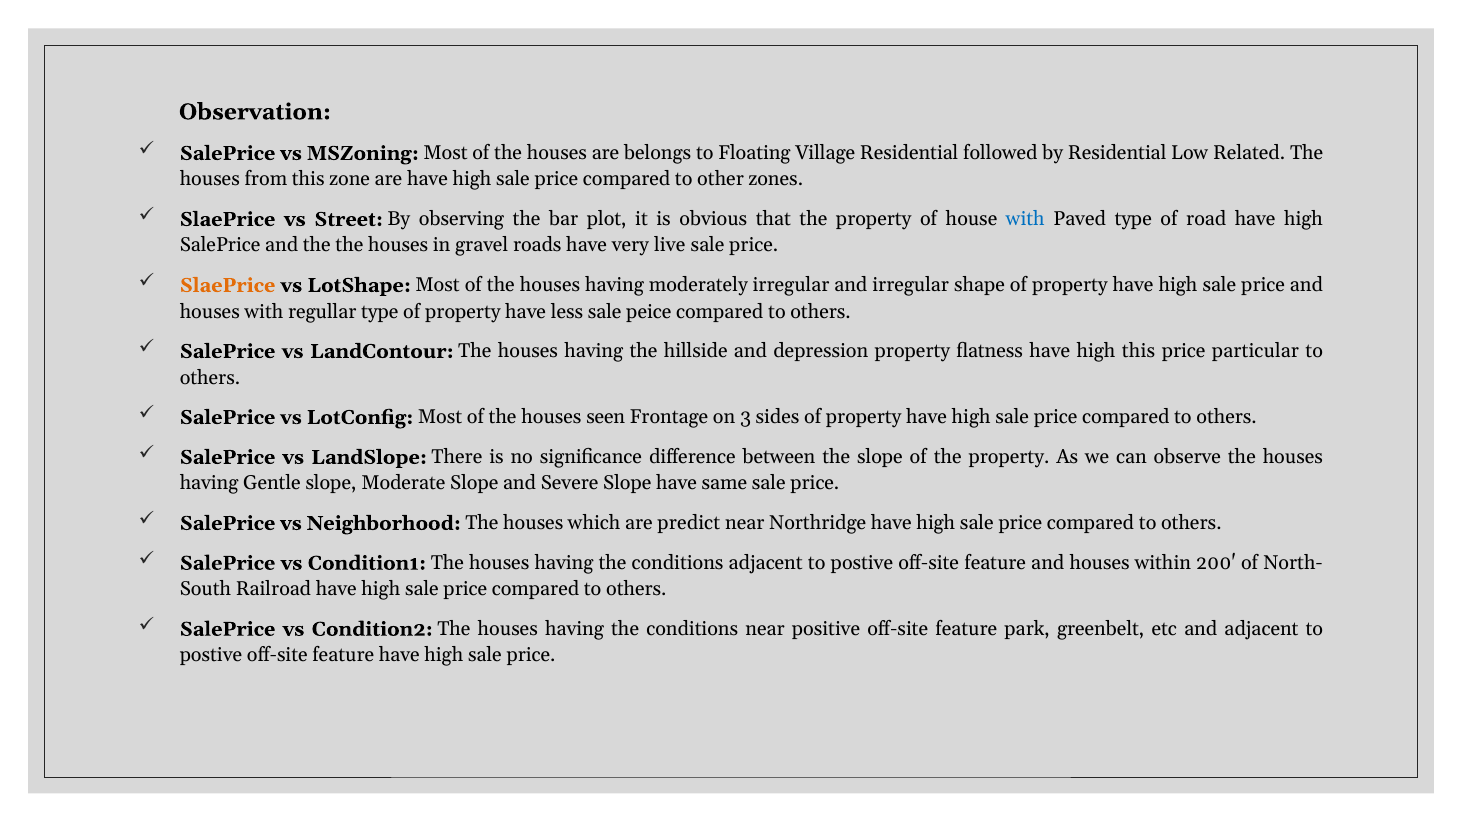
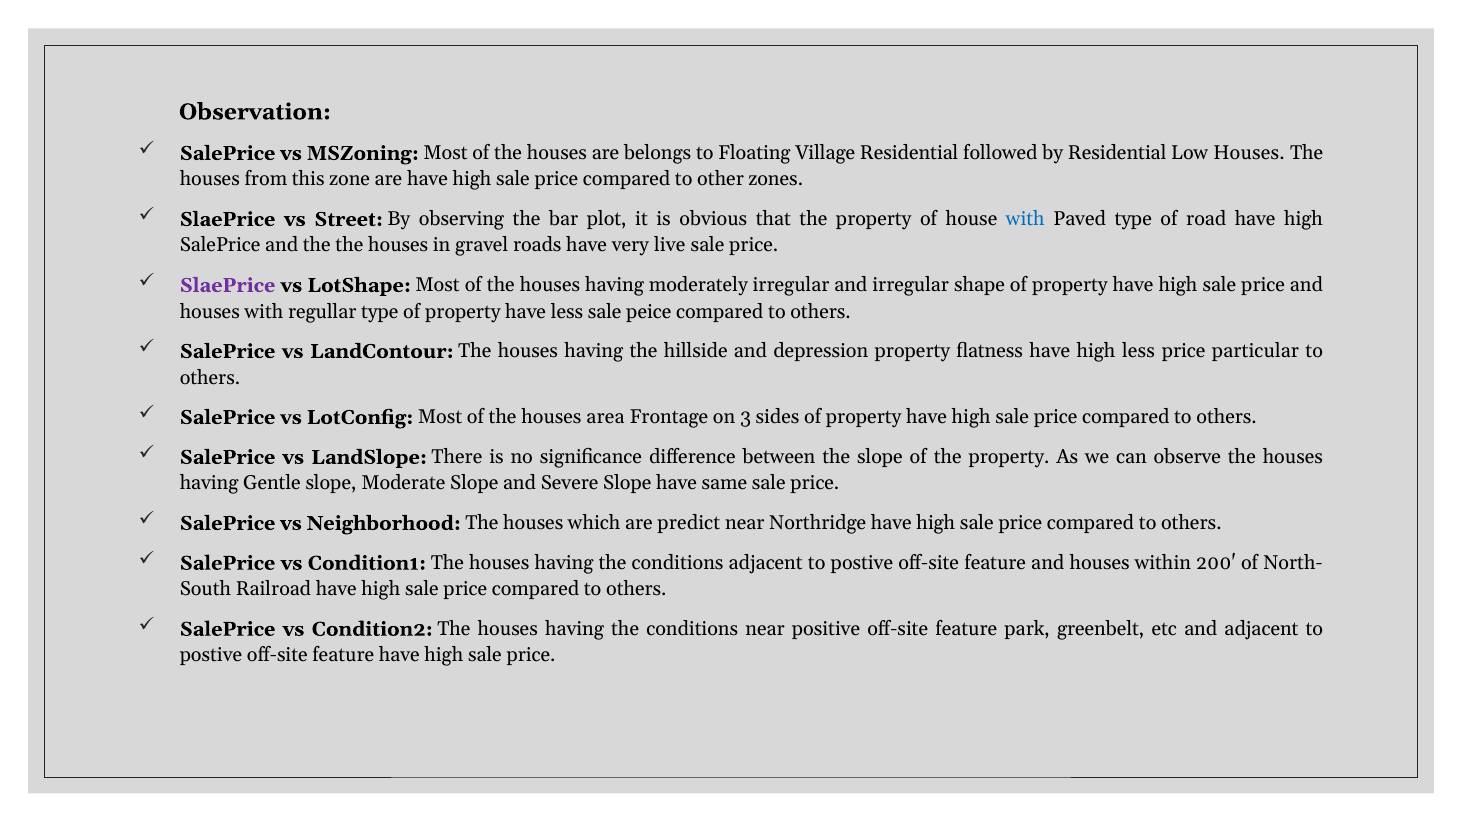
Low Related: Related -> Houses
SlaePrice at (228, 285) colour: orange -> purple
high this: this -> less
seen: seen -> area
